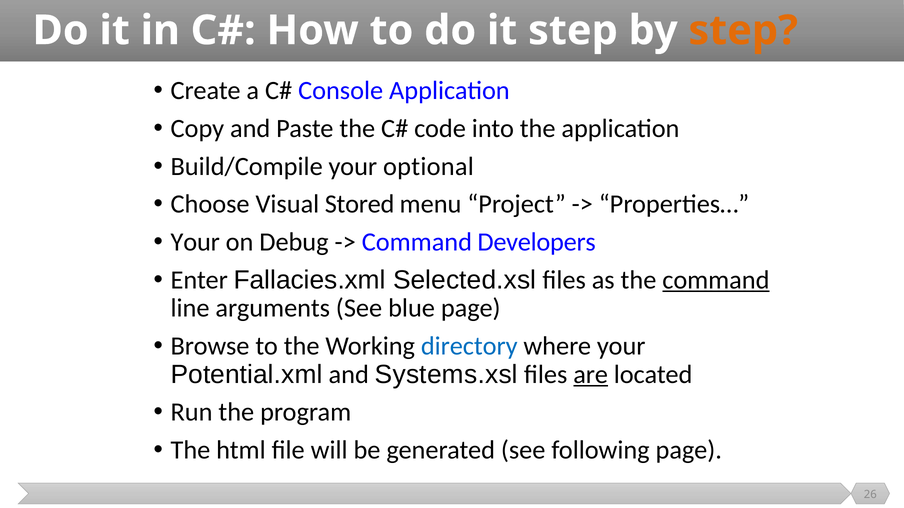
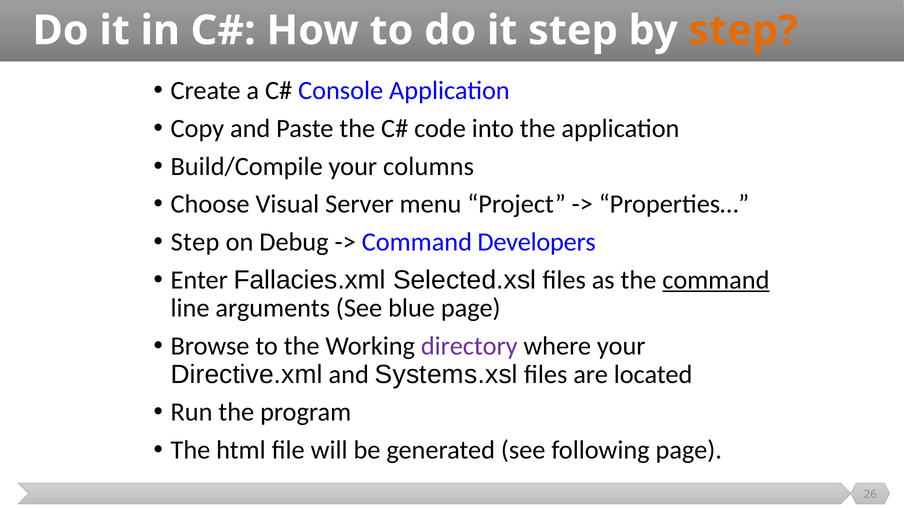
optional: optional -> columns
Stored: Stored -> Server
Your at (195, 242): Your -> Step
directory colour: blue -> purple
Potential.xml: Potential.xml -> Directive.xml
are underline: present -> none
